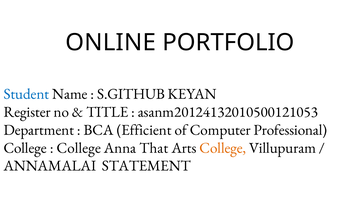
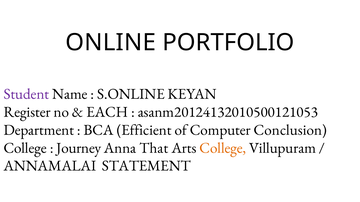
Student colour: blue -> purple
S.GITHUB: S.GITHUB -> S.ONLINE
TITLE: TITLE -> EACH
Professional: Professional -> Conclusion
College at (79, 148): College -> Journey
